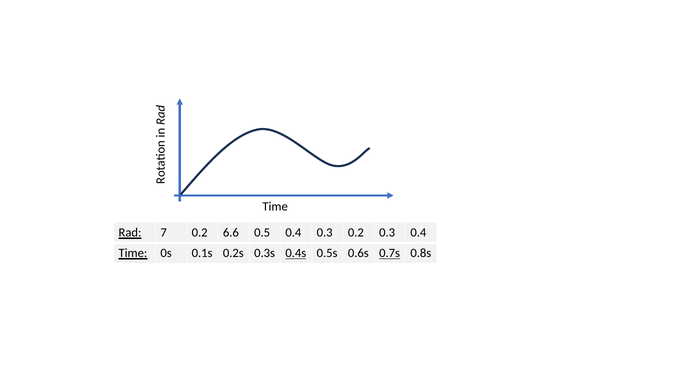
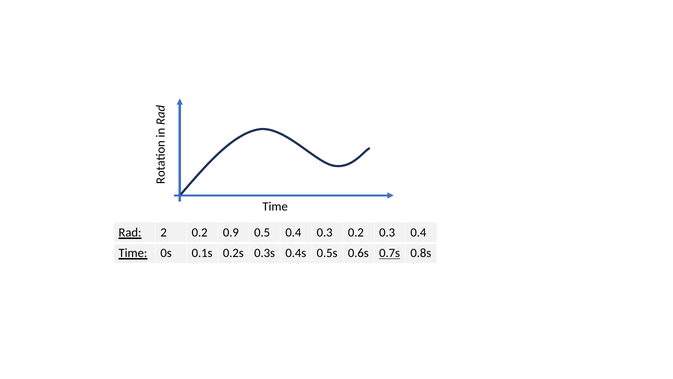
7: 7 -> 2
6.6: 6.6 -> 0.9
0.4s underline: present -> none
